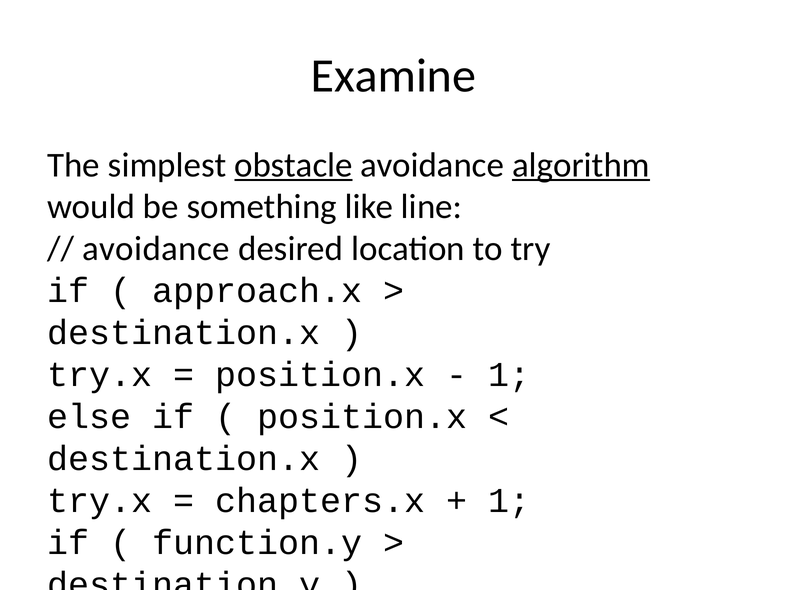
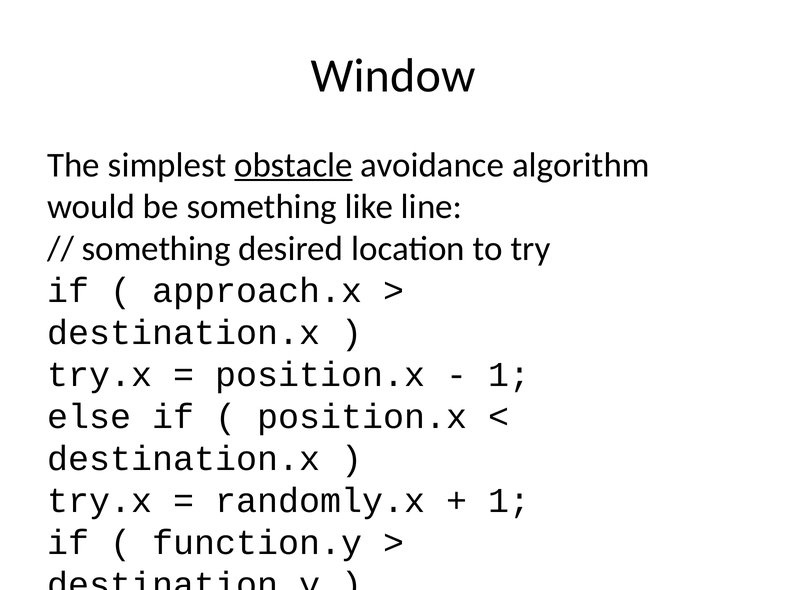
Examine: Examine -> Window
algorithm underline: present -> none
avoidance at (156, 249): avoidance -> something
chapters.x: chapters.x -> randomly.x
